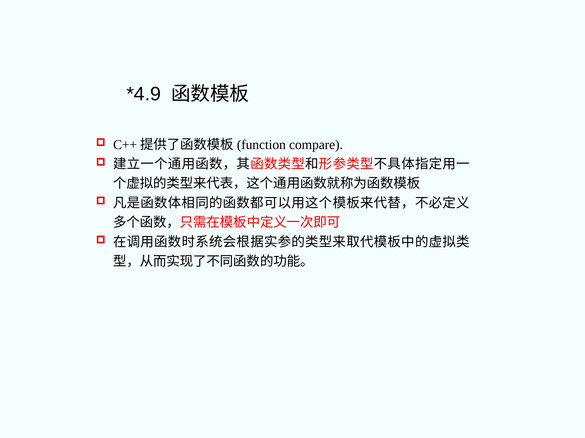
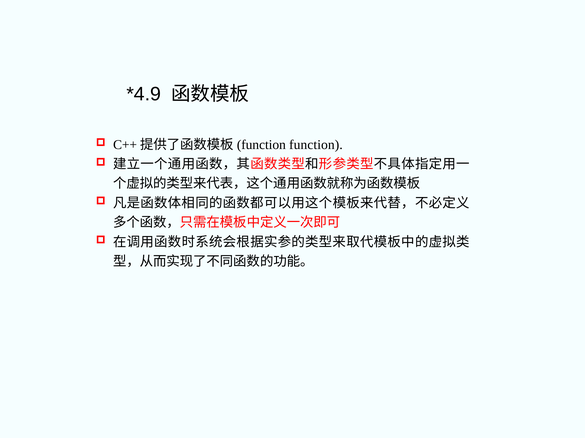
compare: compare -> function
